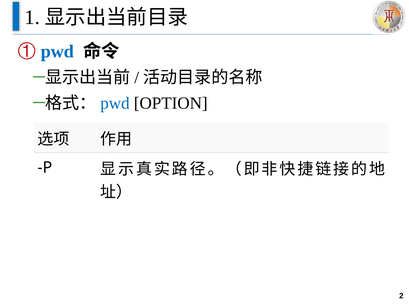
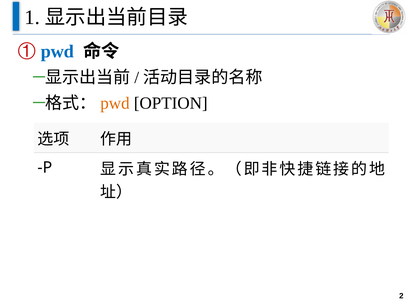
pwd at (115, 103) colour: blue -> orange
